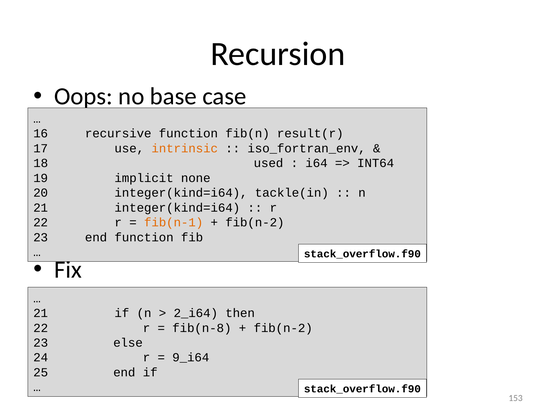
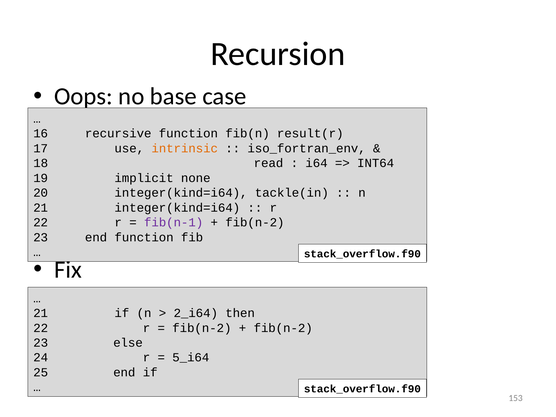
used: used -> read
fib(n-1 colour: orange -> purple
fib(n-8 at (202, 328): fib(n-8 -> fib(n-2
9_i64: 9_i64 -> 5_i64
